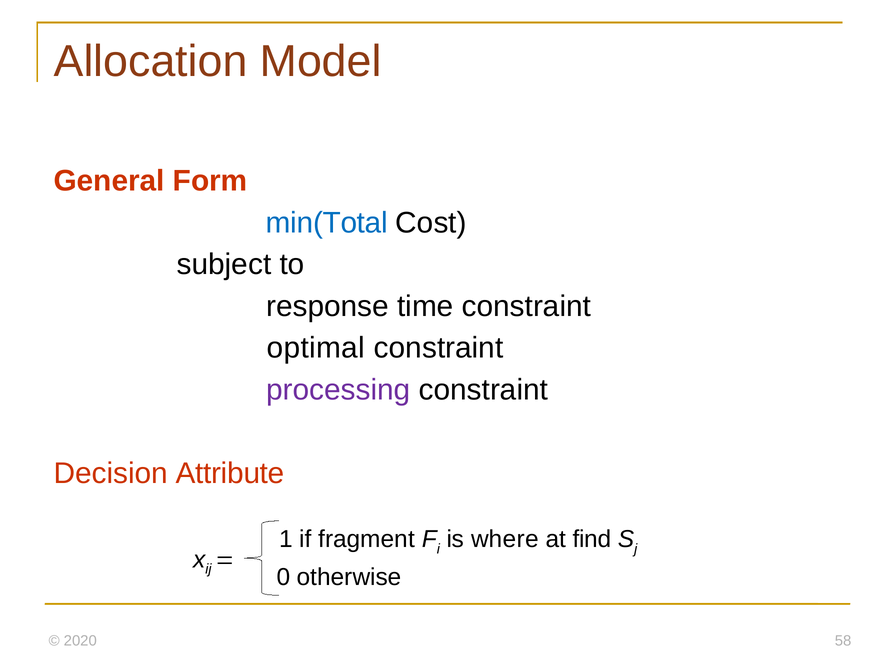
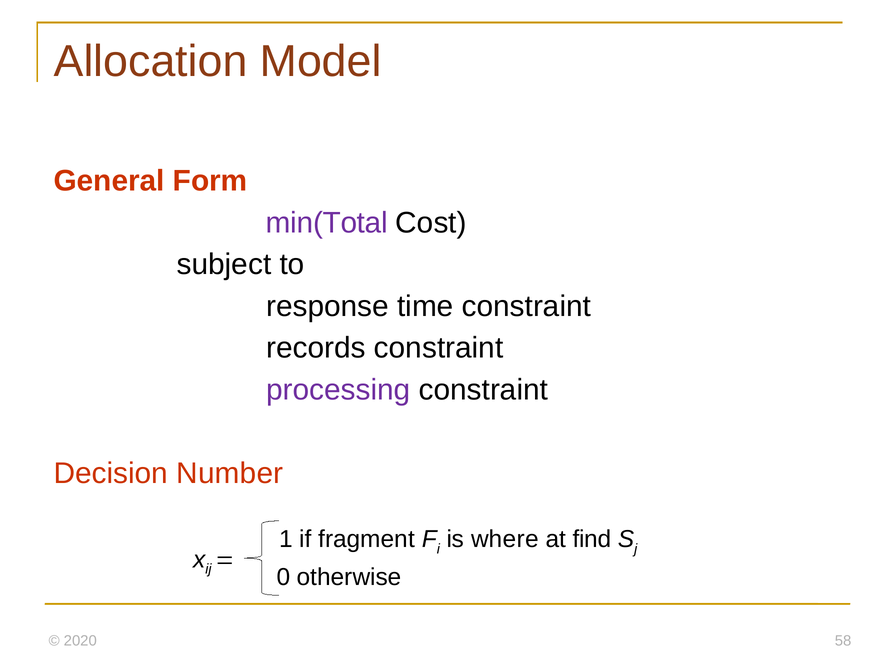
min(Total colour: blue -> purple
optimal: optimal -> records
Attribute: Attribute -> Number
